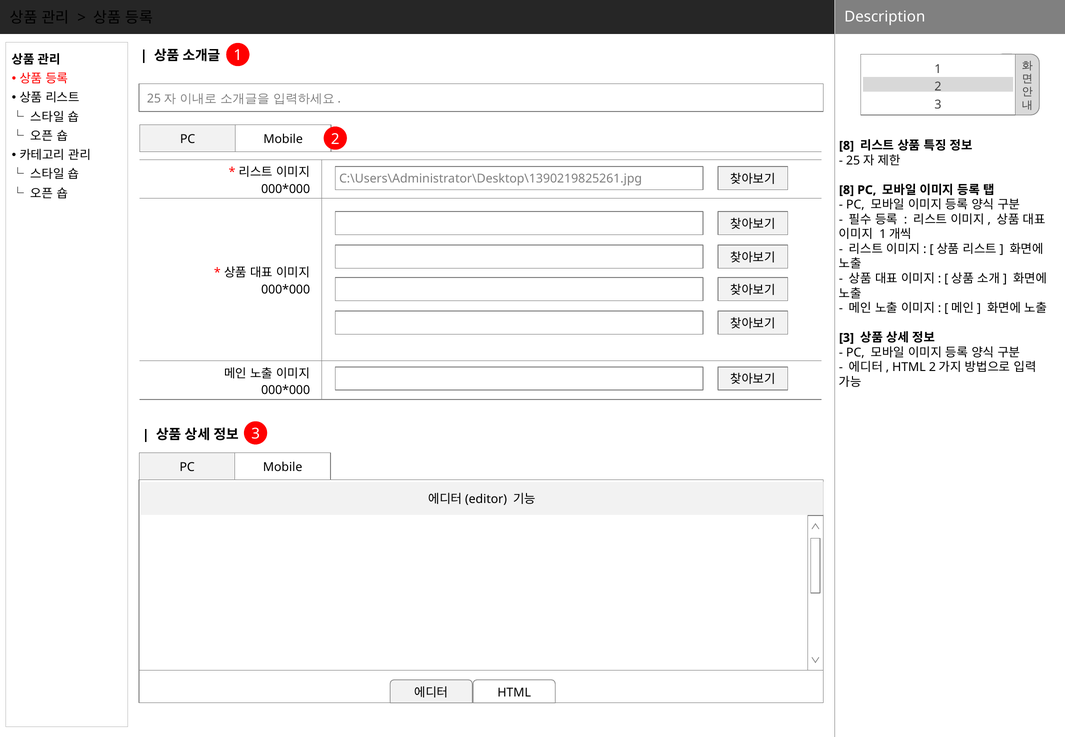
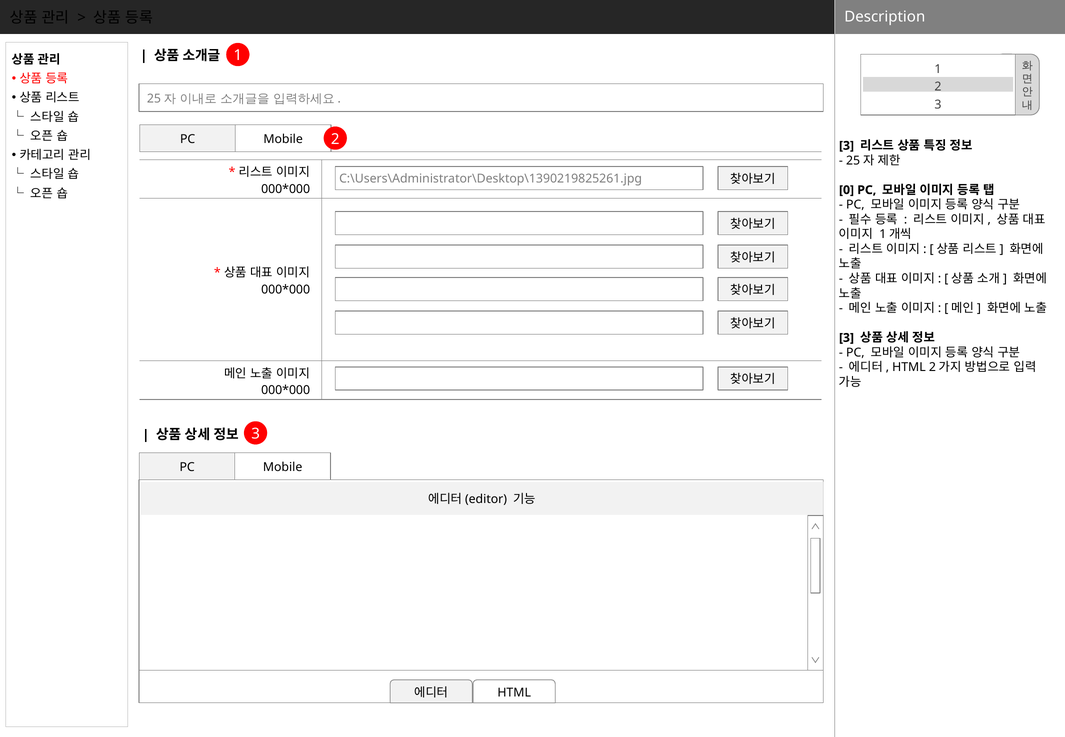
8 at (847, 146): 8 -> 3
8 at (847, 190): 8 -> 0
